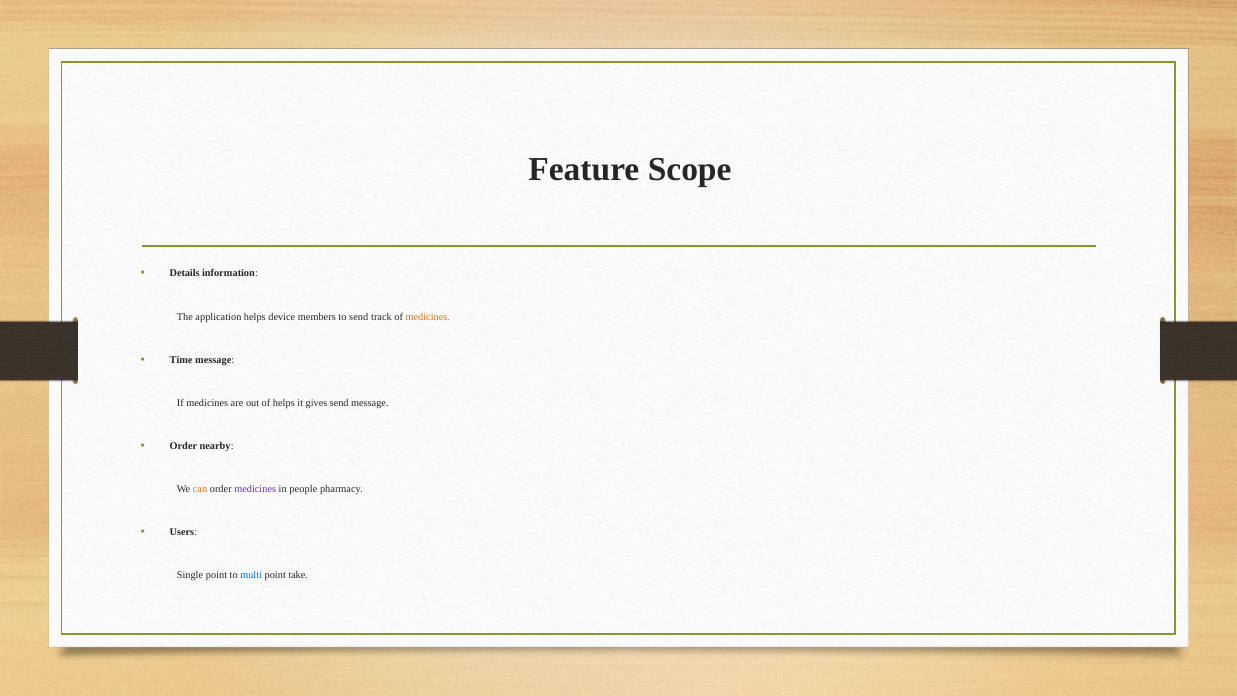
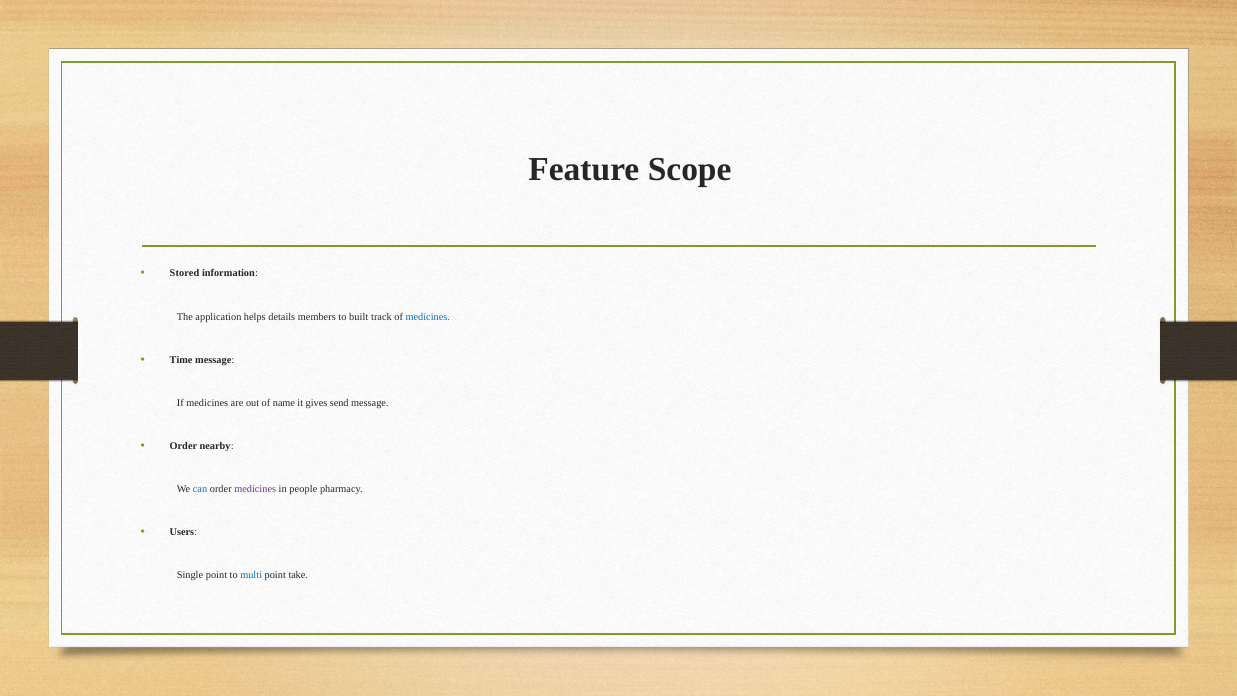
Details: Details -> Stored
device: device -> details
to send: send -> built
medicines at (428, 317) colour: orange -> blue
of helps: helps -> name
can colour: orange -> blue
